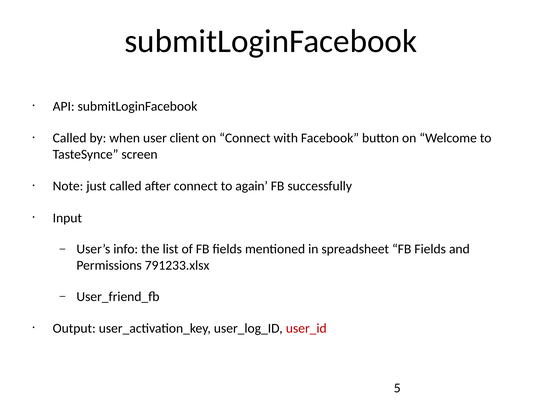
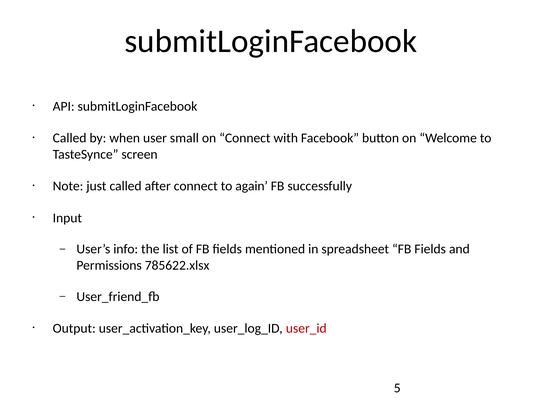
client: client -> small
791233.xlsx: 791233.xlsx -> 785622.xlsx
